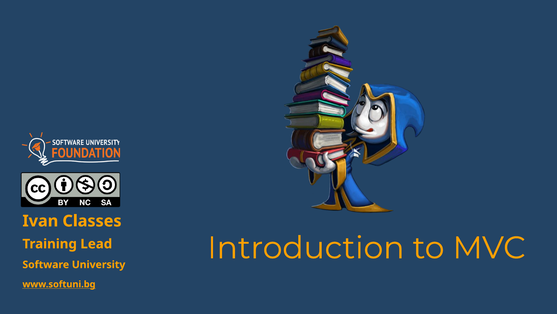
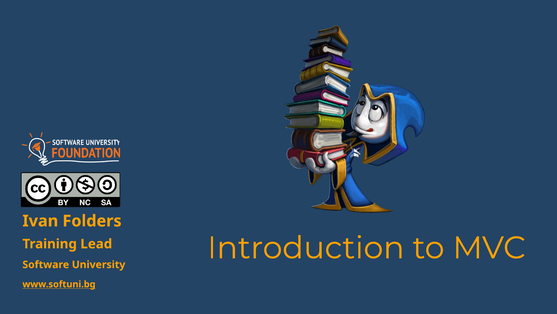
Classes: Classes -> Folders
